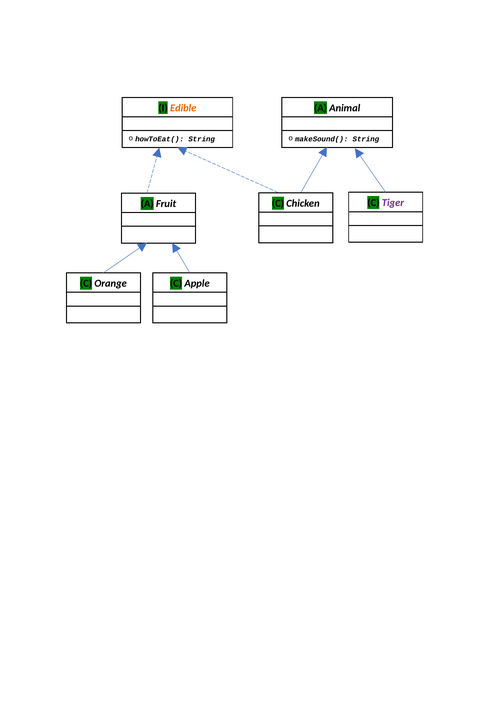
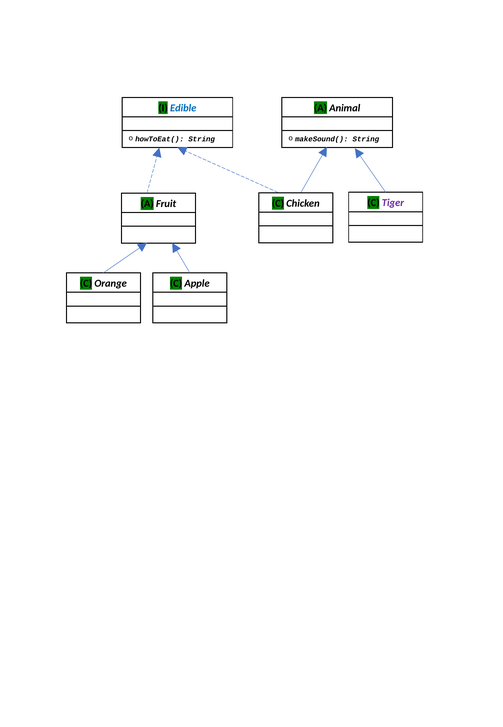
Edible colour: orange -> blue
